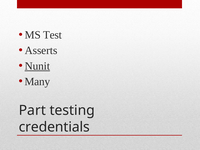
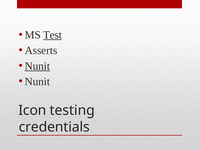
Test underline: none -> present
Many at (37, 82): Many -> Nunit
Part: Part -> Icon
